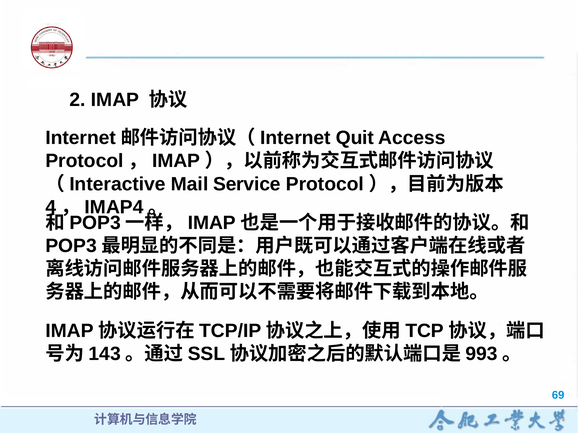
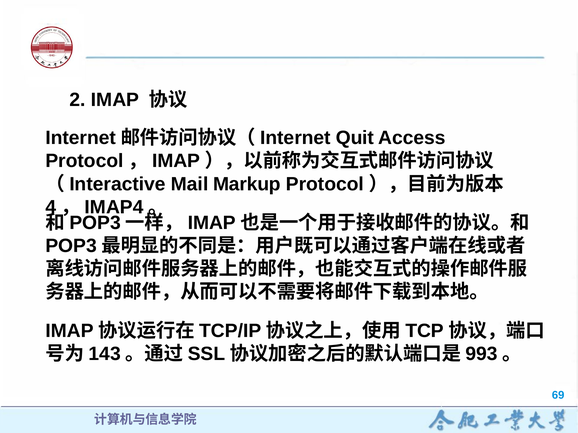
Service: Service -> Markup
